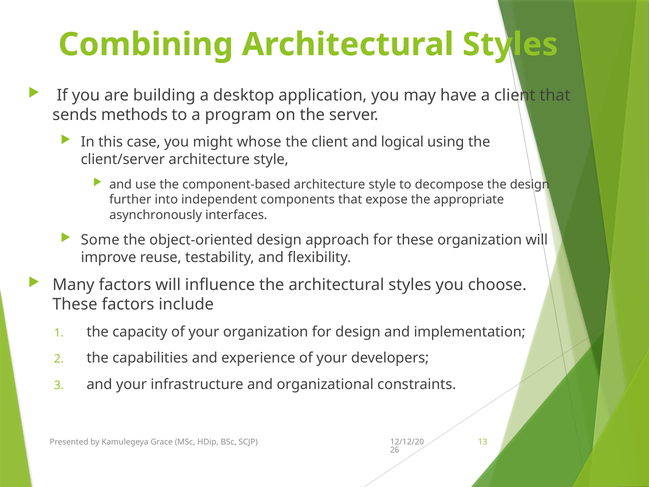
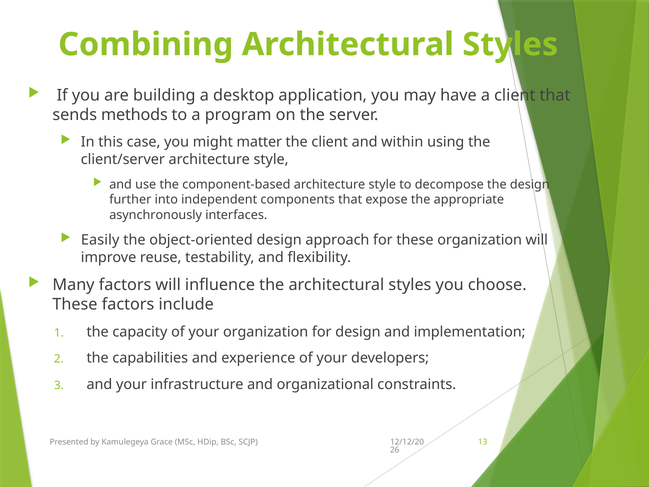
whose: whose -> matter
logical: logical -> within
Some: Some -> Easily
